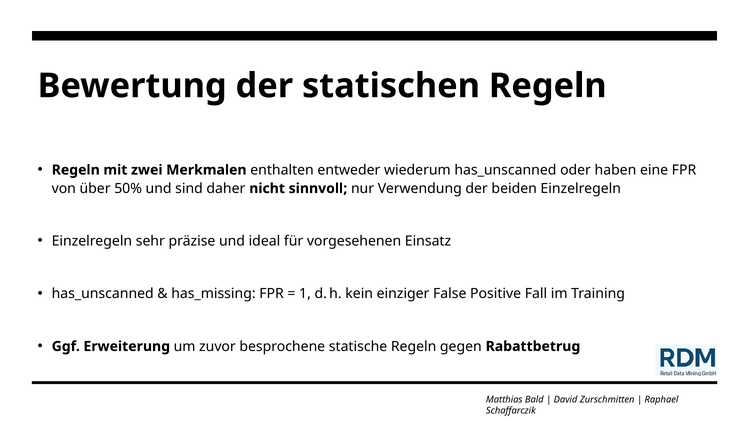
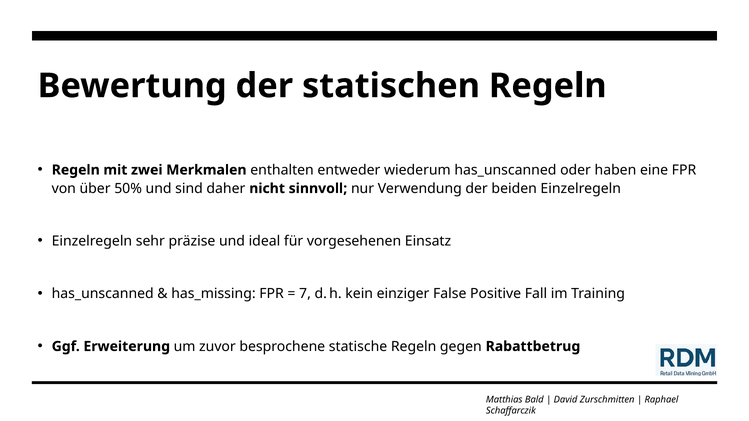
1: 1 -> 7
